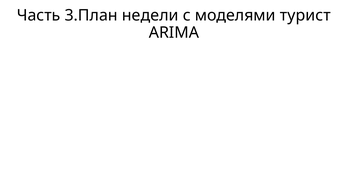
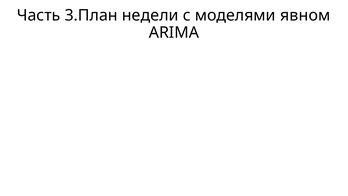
турист: турист -> явном
